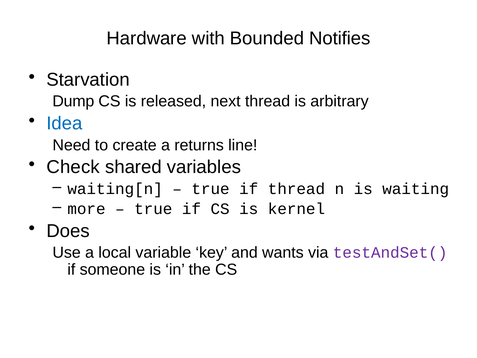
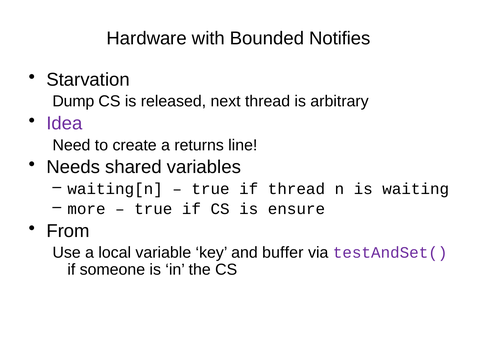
Idea colour: blue -> purple
Check: Check -> Needs
kernel: kernel -> ensure
Does: Does -> From
wants: wants -> buffer
